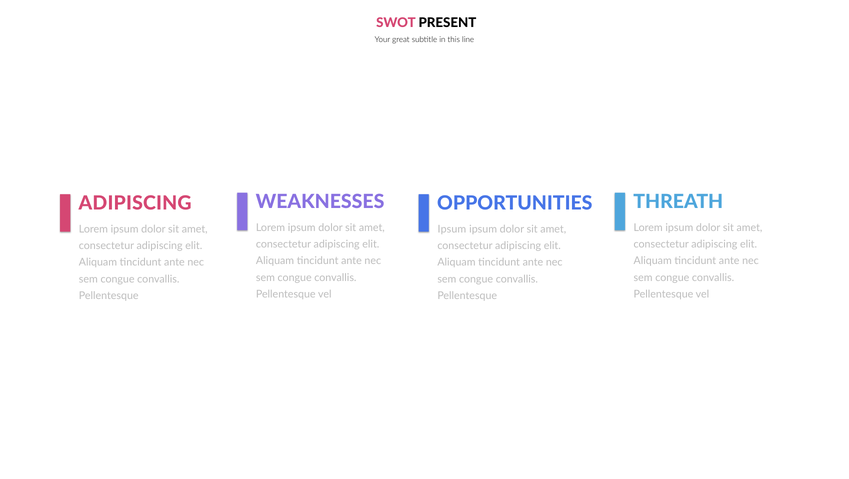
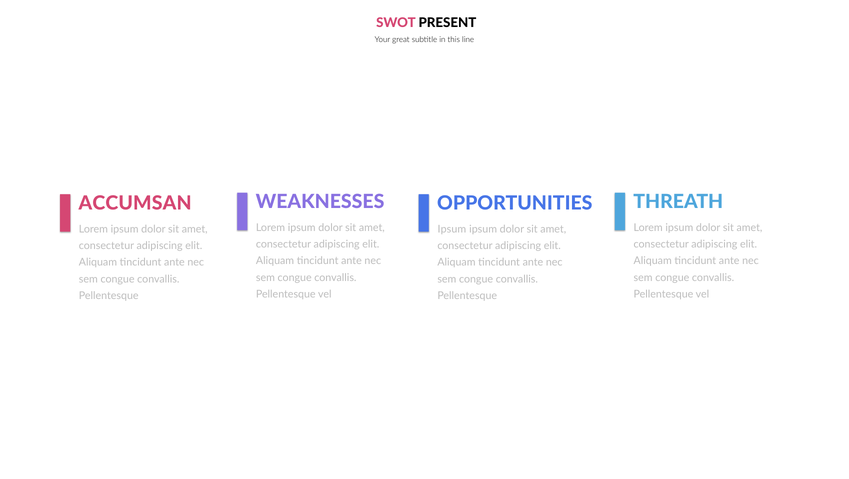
ADIPISCING at (135, 203): ADIPISCING -> ACCUMSAN
